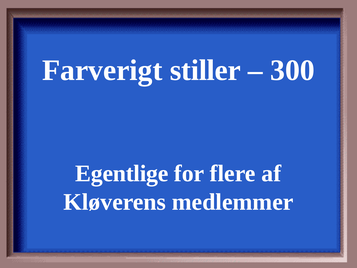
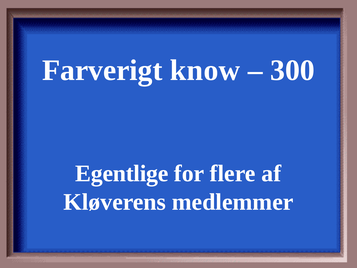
stiller: stiller -> know
